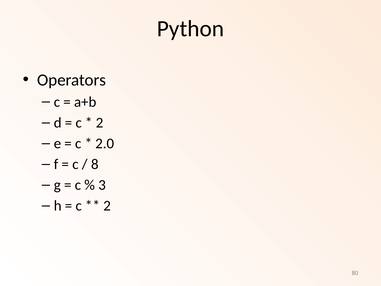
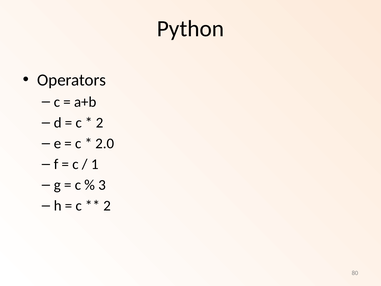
8: 8 -> 1
